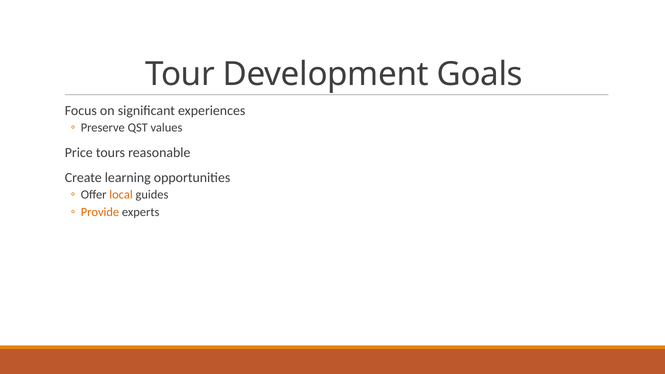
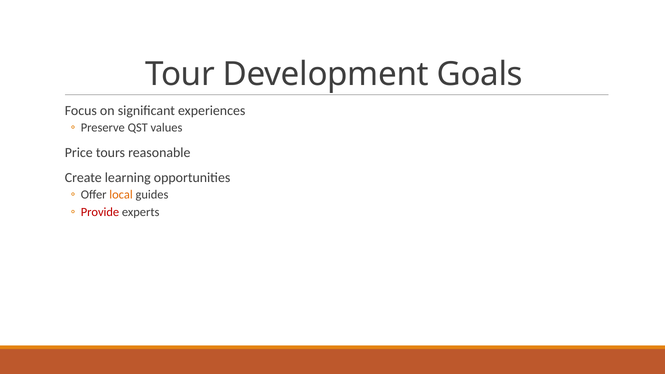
Provide colour: orange -> red
